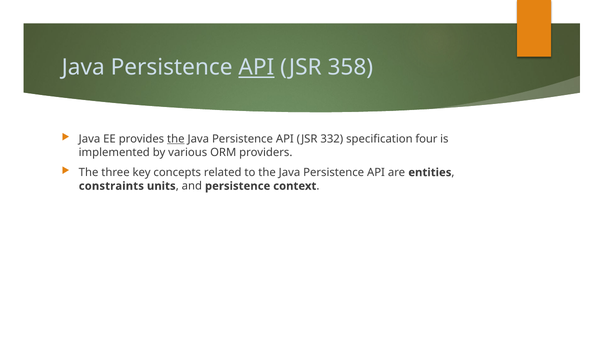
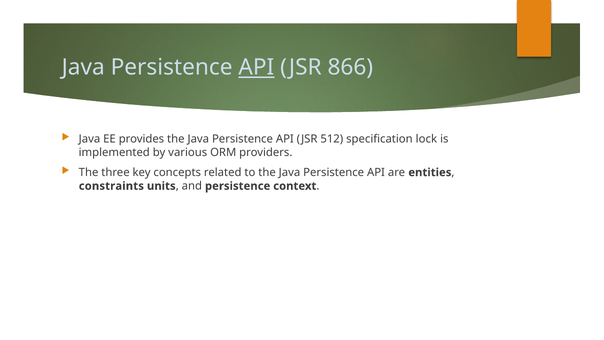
358: 358 -> 866
the at (176, 139) underline: present -> none
332: 332 -> 512
four: four -> lock
